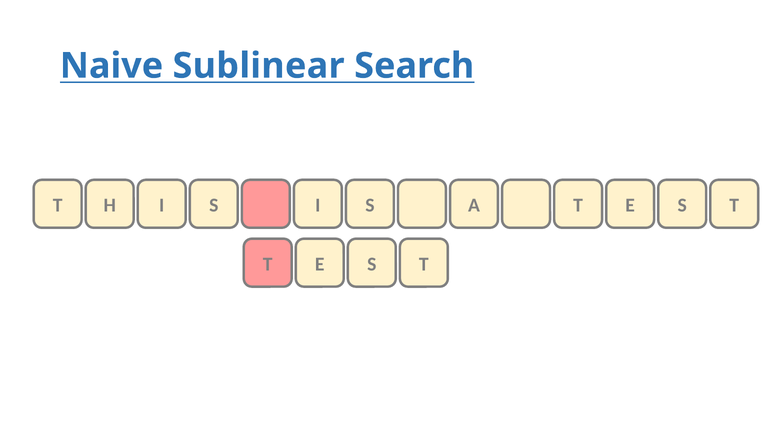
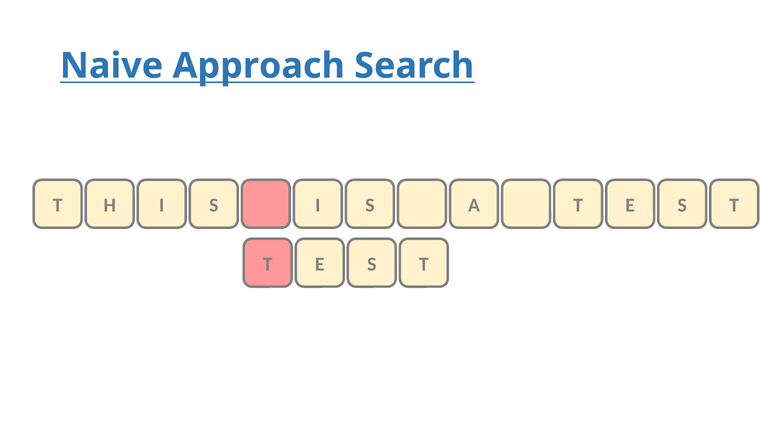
Sublinear: Sublinear -> Approach
